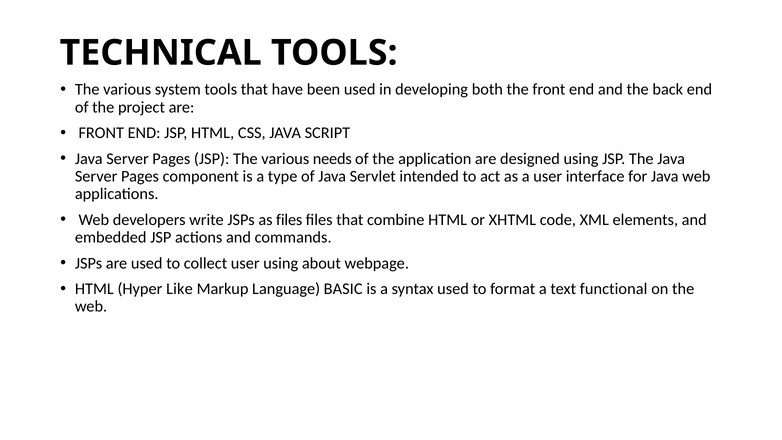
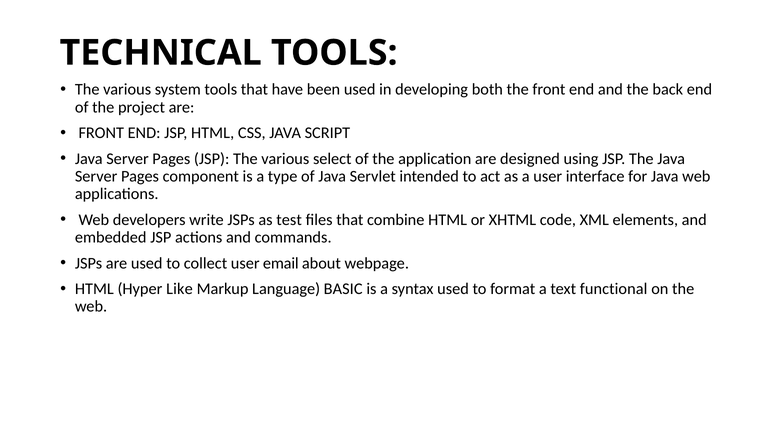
needs: needs -> select
as files: files -> test
user using: using -> email
